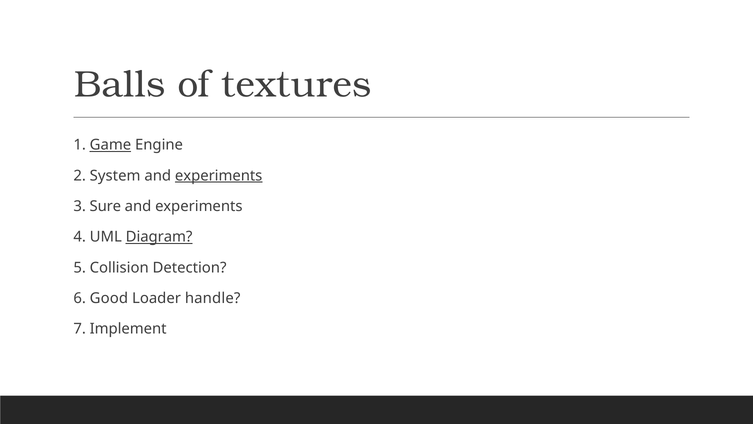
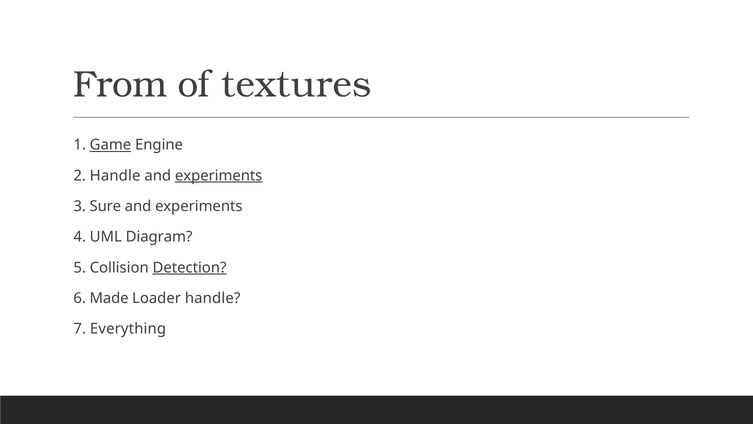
Balls: Balls -> From
2 System: System -> Handle
Diagram underline: present -> none
Detection underline: none -> present
Good: Good -> Made
Implement: Implement -> Everything
